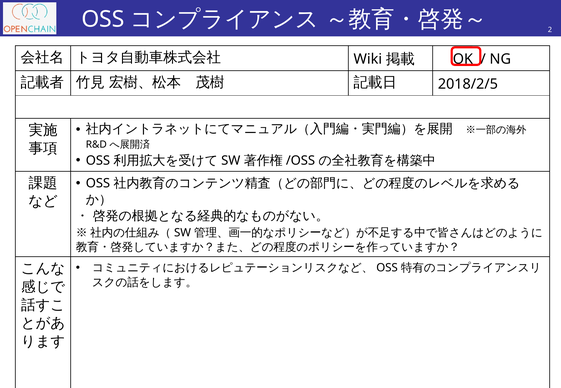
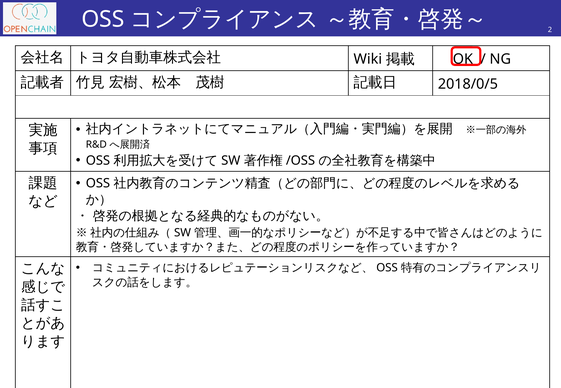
2018/2/5: 2018/2/5 -> 2018/0/5
